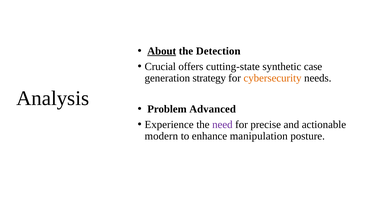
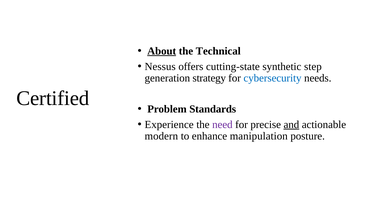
Detection: Detection -> Technical
Crucial: Crucial -> Nessus
case: case -> step
cybersecurity colour: orange -> blue
Analysis: Analysis -> Certified
Advanced: Advanced -> Standards
and underline: none -> present
